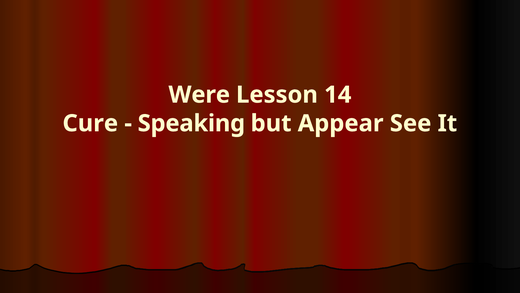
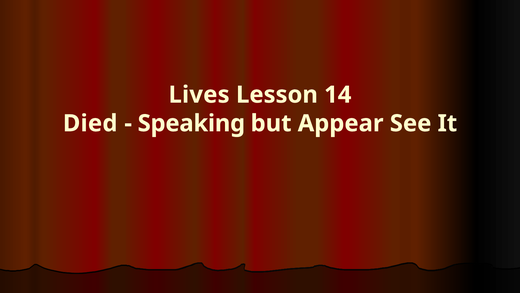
Were: Were -> Lives
Cure: Cure -> Died
